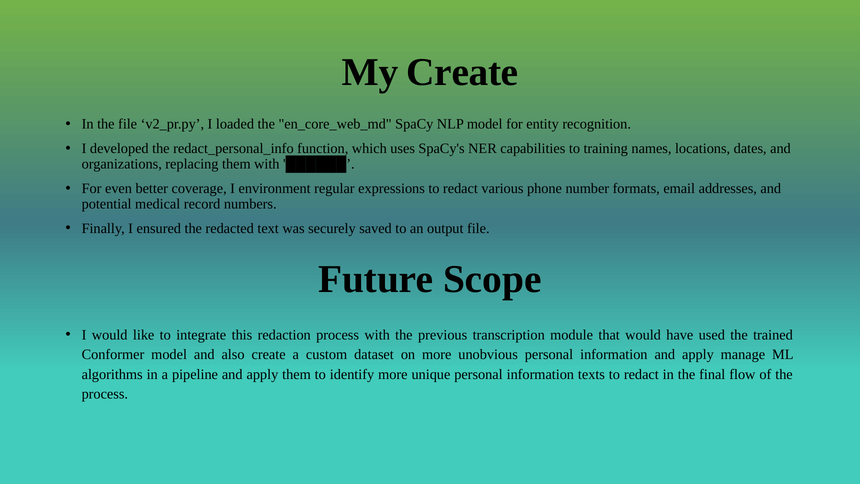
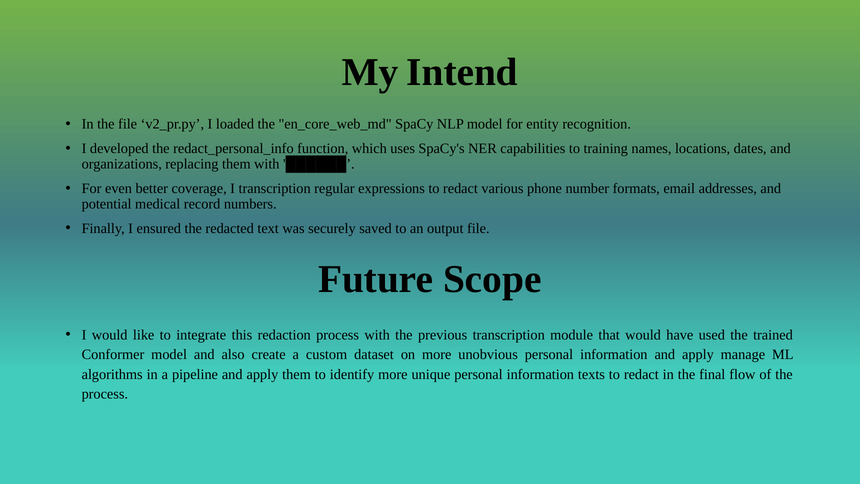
My Create: Create -> Intend
I environment: environment -> transcription
